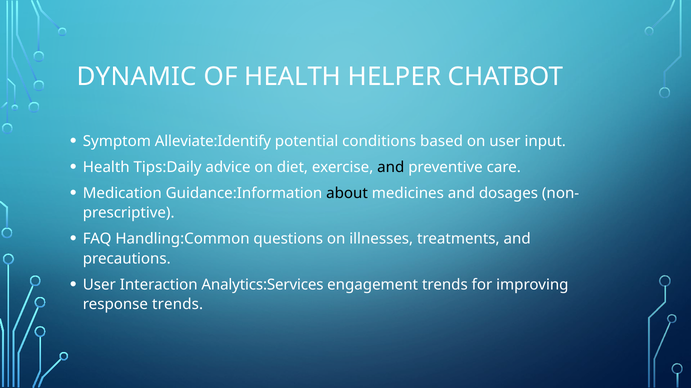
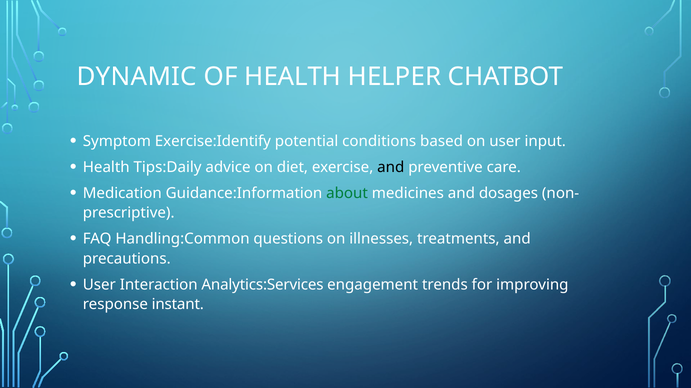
Alleviate:Identify: Alleviate:Identify -> Exercise:Identify
about colour: black -> green
response trends: trends -> instant
